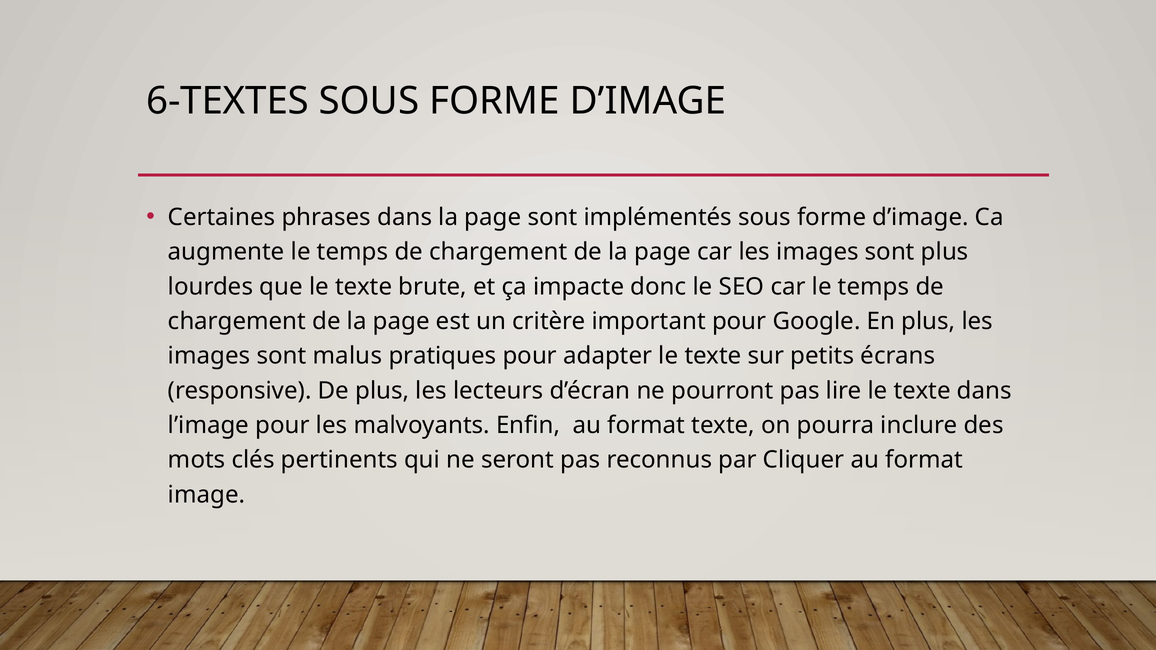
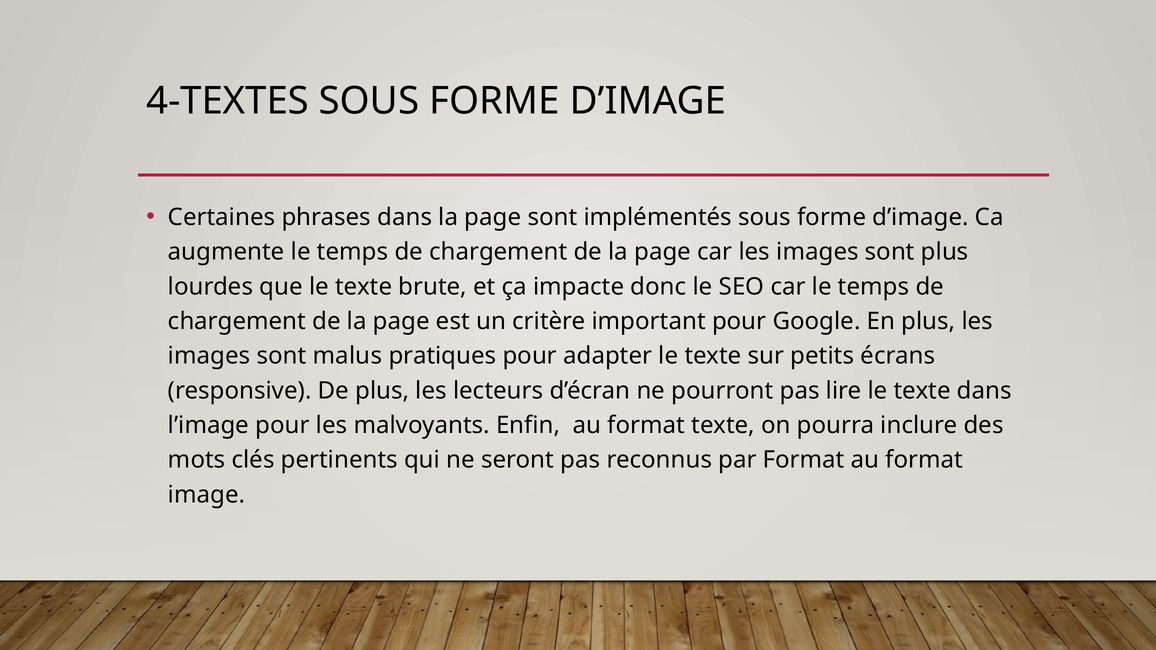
6-TEXTES: 6-TEXTES -> 4-TEXTES
par Cliquer: Cliquer -> Format
